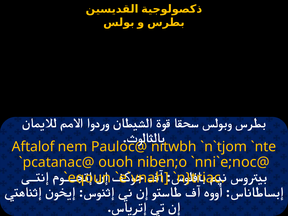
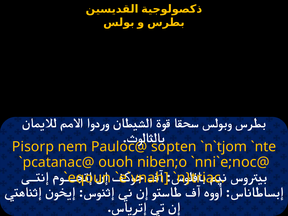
Aftalof: Aftalof -> Pisorp
nitwbh: nitwbh -> sopten
